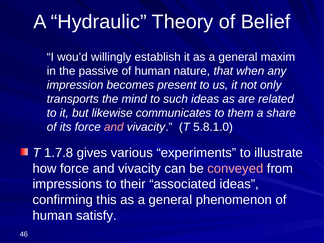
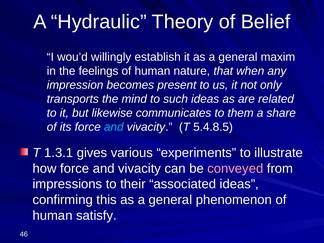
passive: passive -> feelings
and at (114, 127) colour: pink -> light blue
5.8.1.0: 5.8.1.0 -> 5.4.8.5
1.7.8: 1.7.8 -> 1.3.1
